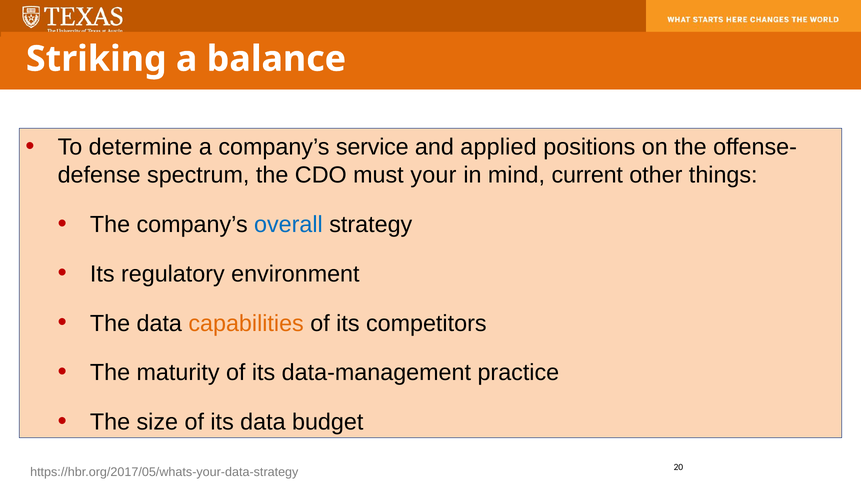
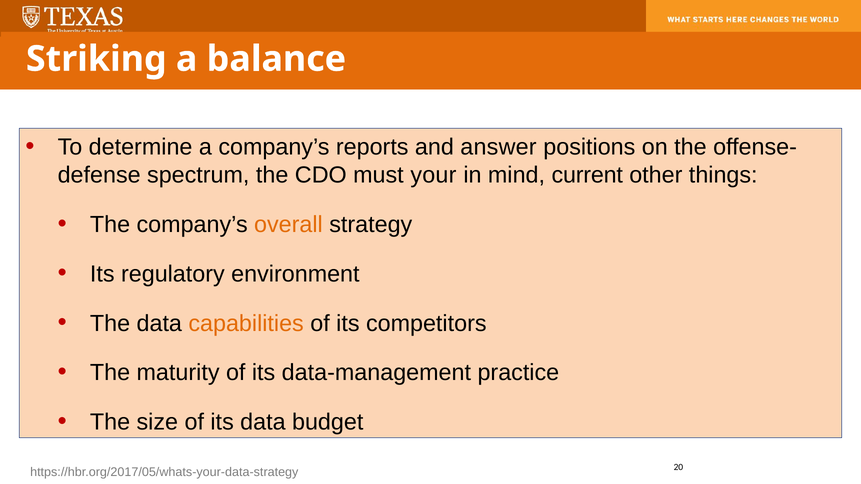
service: service -> reports
applied: applied -> answer
overall colour: blue -> orange
